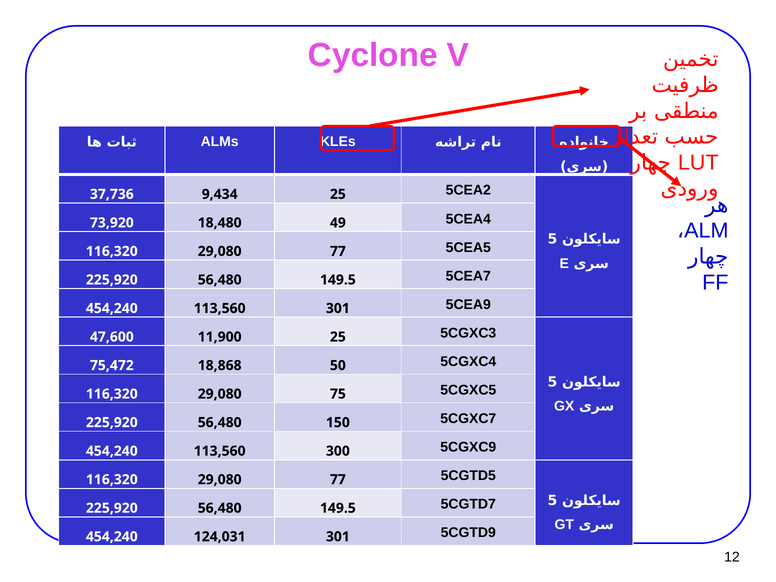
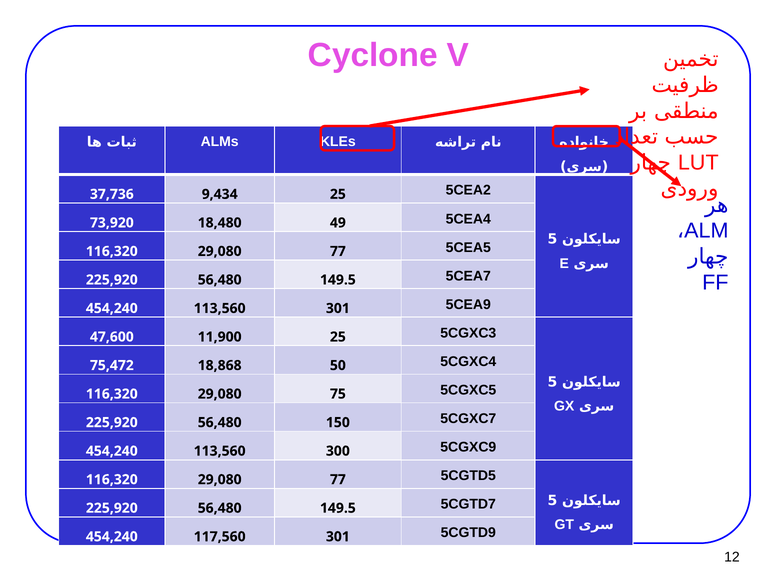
124,031: 124,031 -> 117,560
